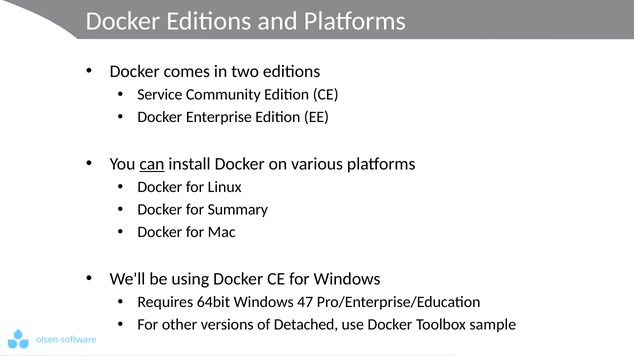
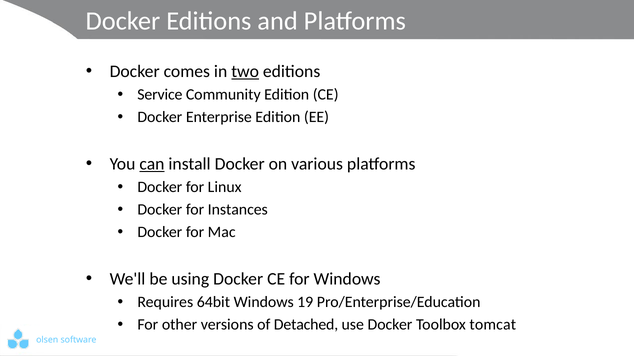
two underline: none -> present
Summary: Summary -> Instances
47: 47 -> 19
sample: sample -> tomcat
